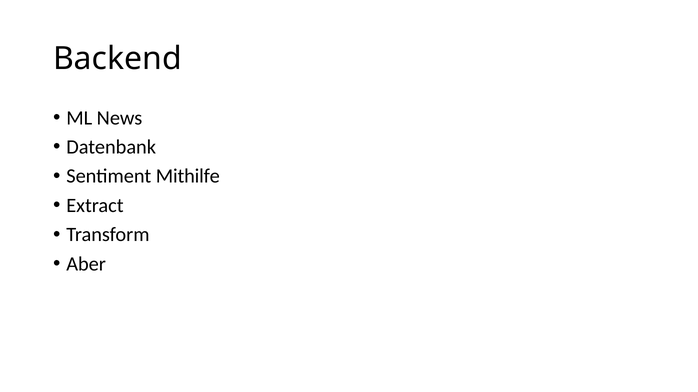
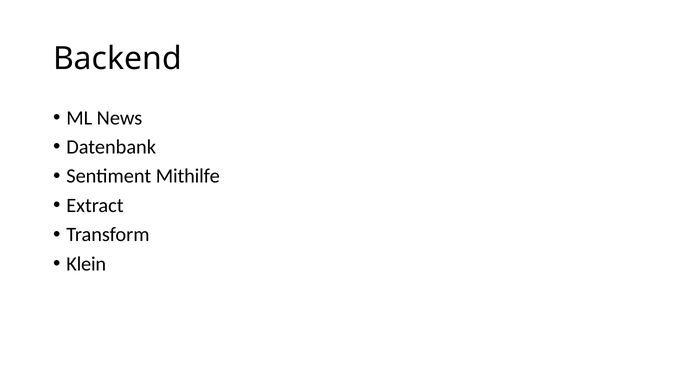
Aber: Aber -> Klein
